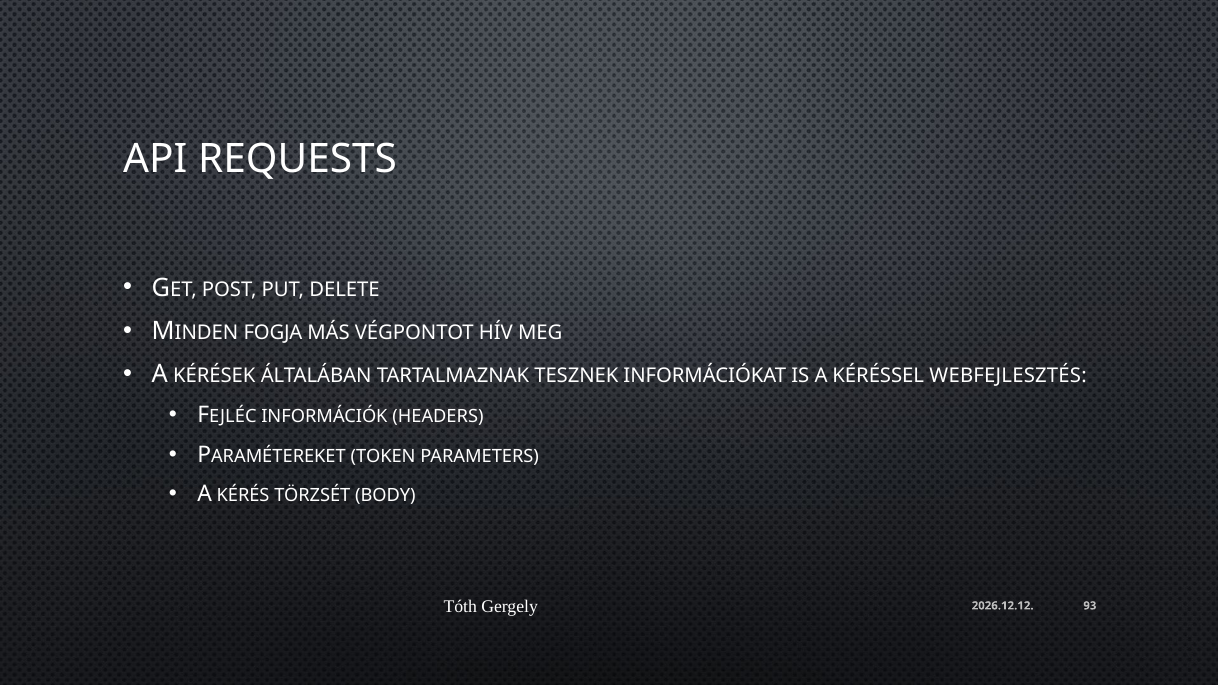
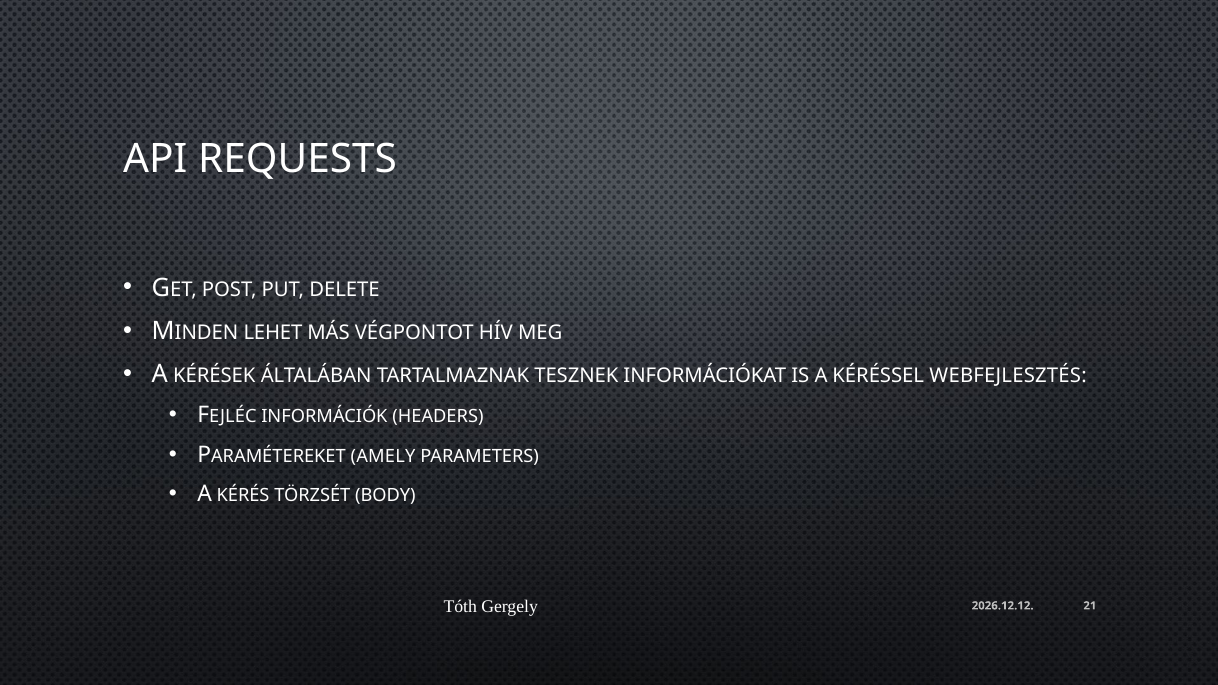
FOGJA: FOGJA -> LEHET
TOKEN: TOKEN -> AMELY
93: 93 -> 21
